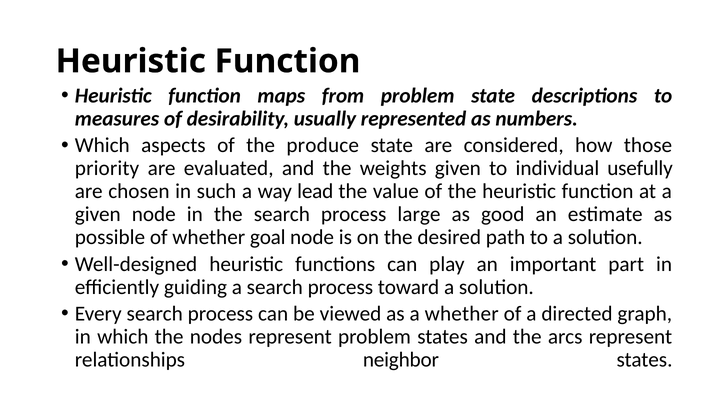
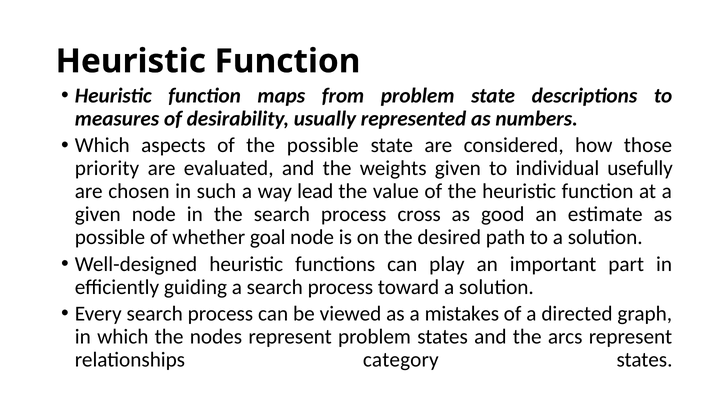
the produce: produce -> possible
large: large -> cross
a whether: whether -> mistakes
neighbor: neighbor -> category
